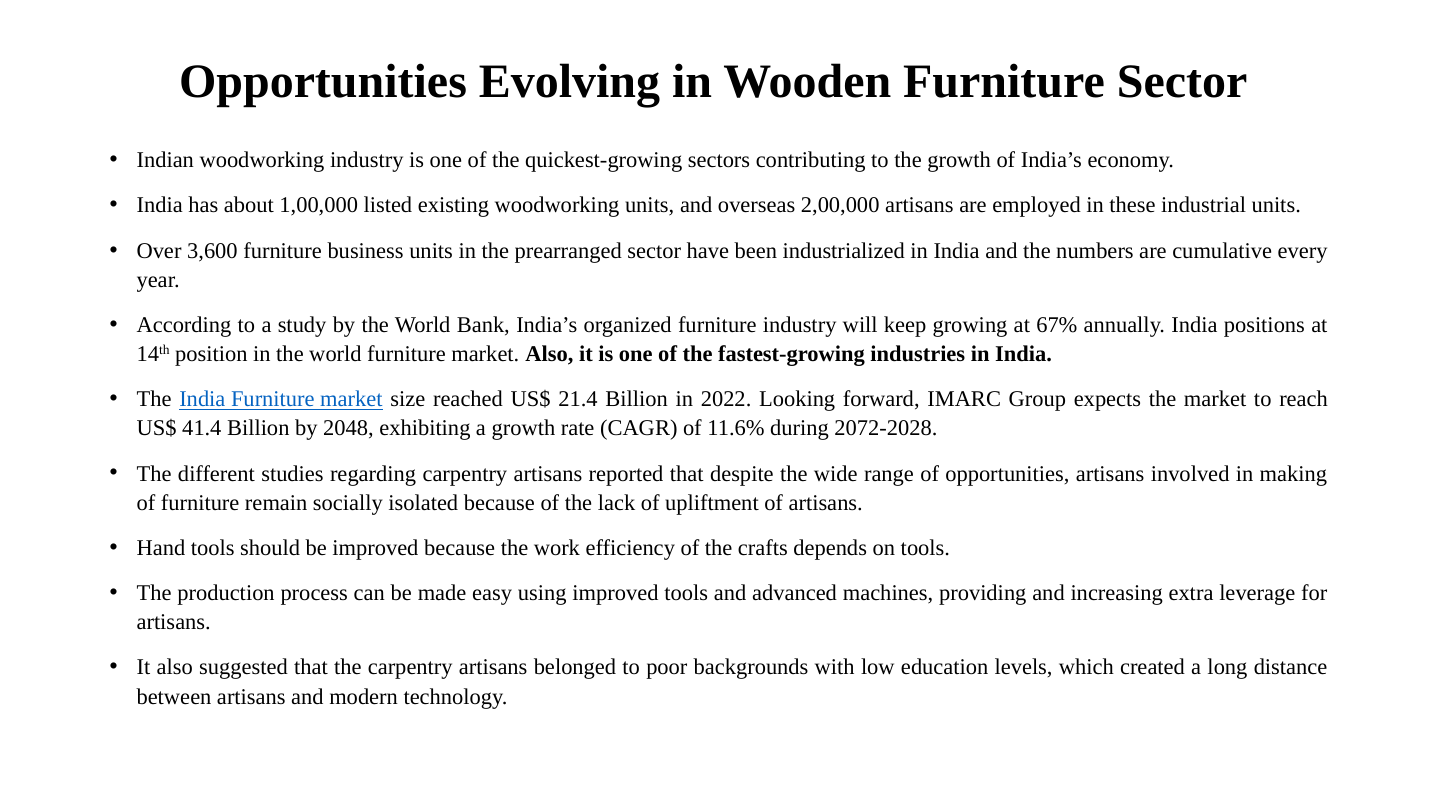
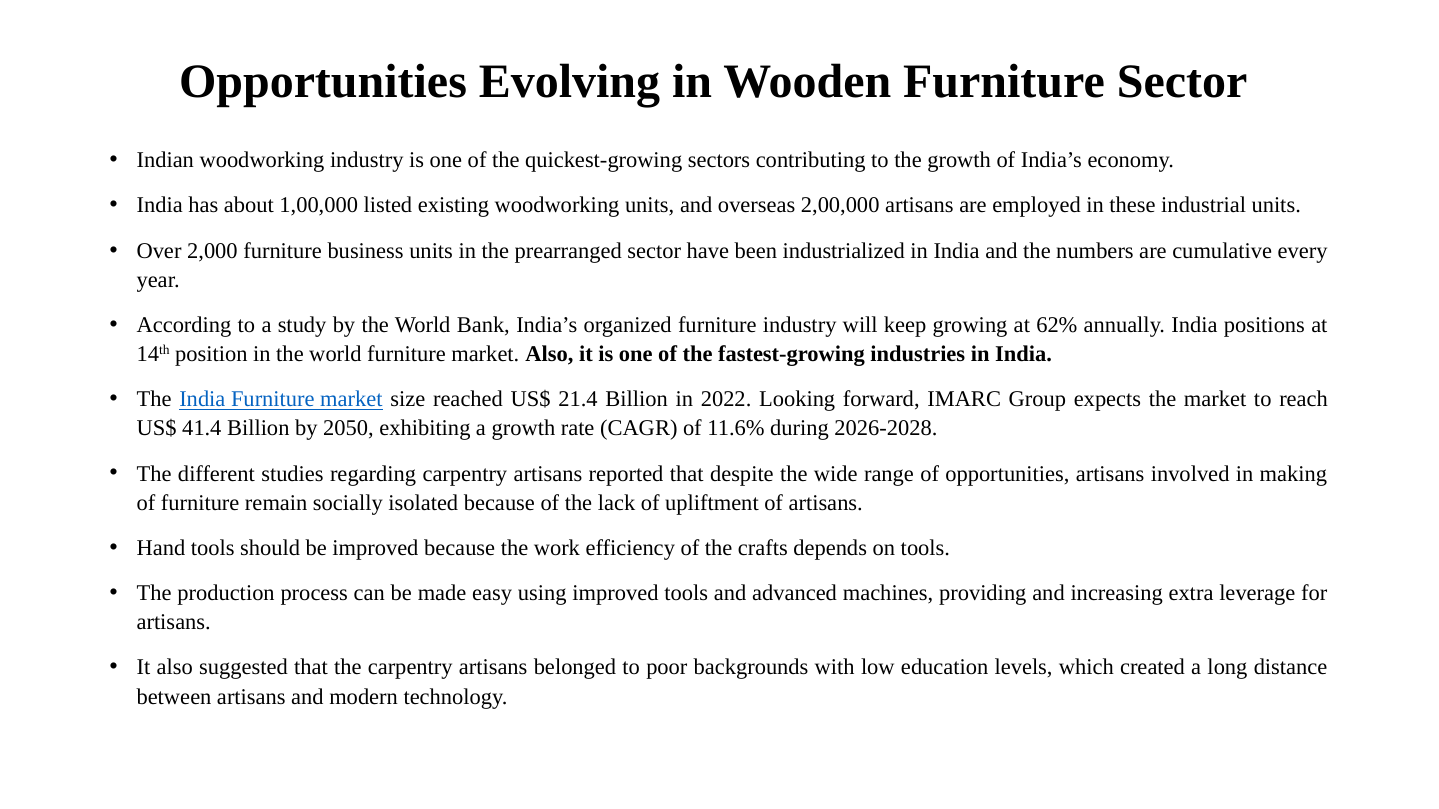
3,600: 3,600 -> 2,000
67%: 67% -> 62%
2048: 2048 -> 2050
2072-2028: 2072-2028 -> 2026-2028
